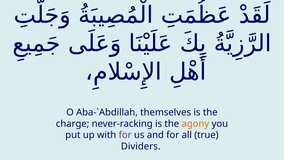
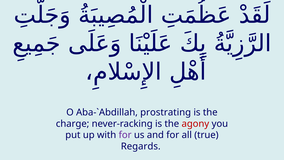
themselves: themselves -> prostrating
agony colour: orange -> red
Dividers: Dividers -> Regards
